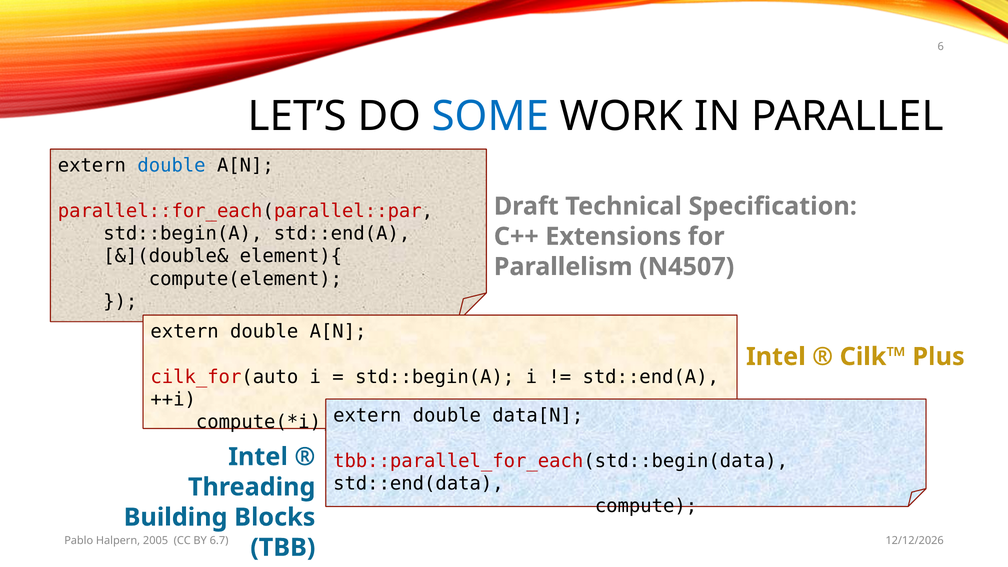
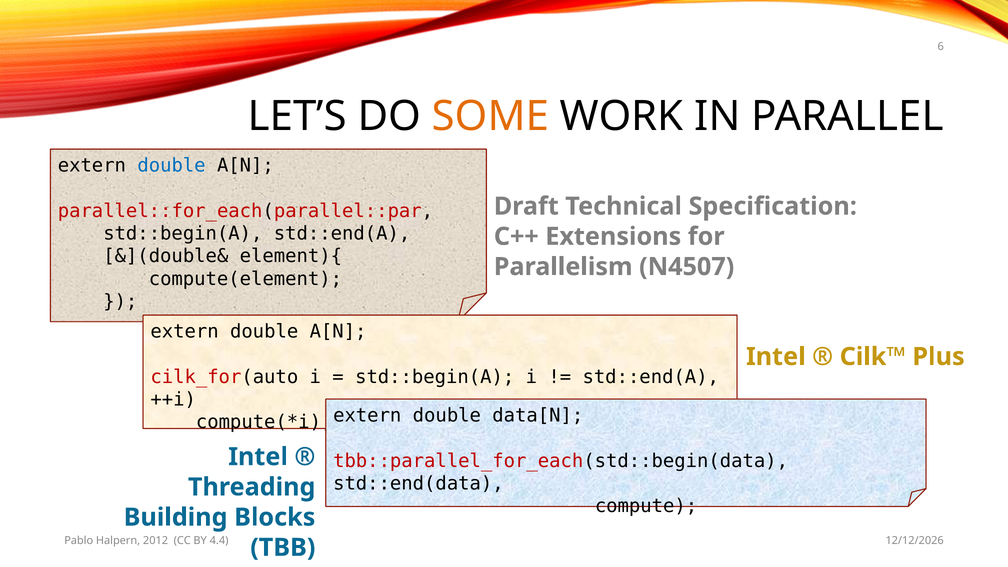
SOME colour: blue -> orange
2005: 2005 -> 2012
6.7: 6.7 -> 4.4
